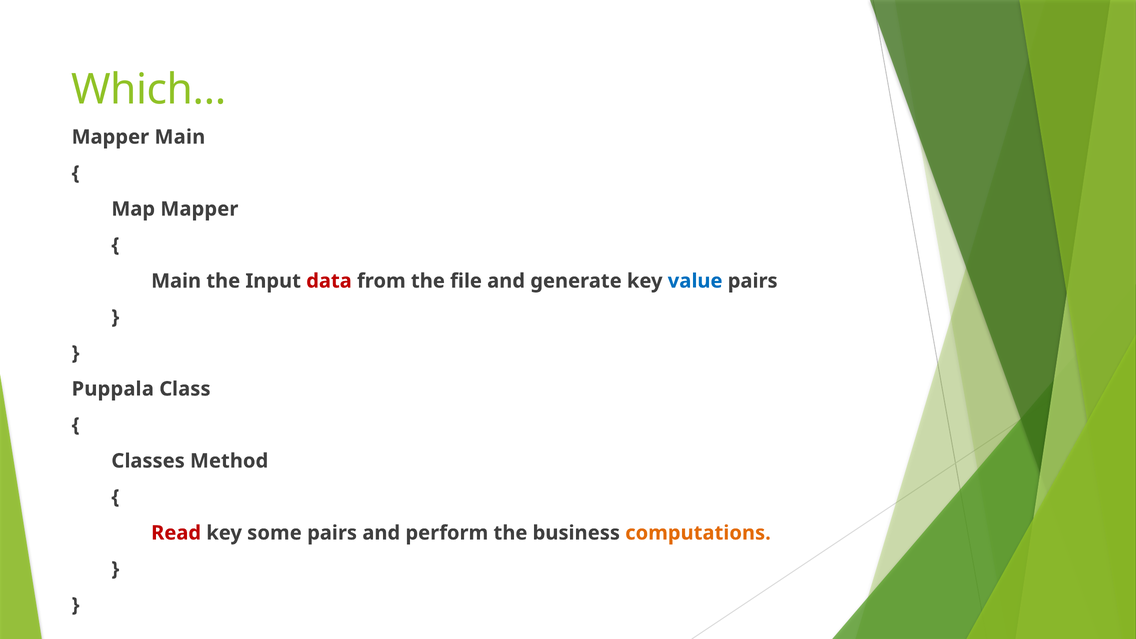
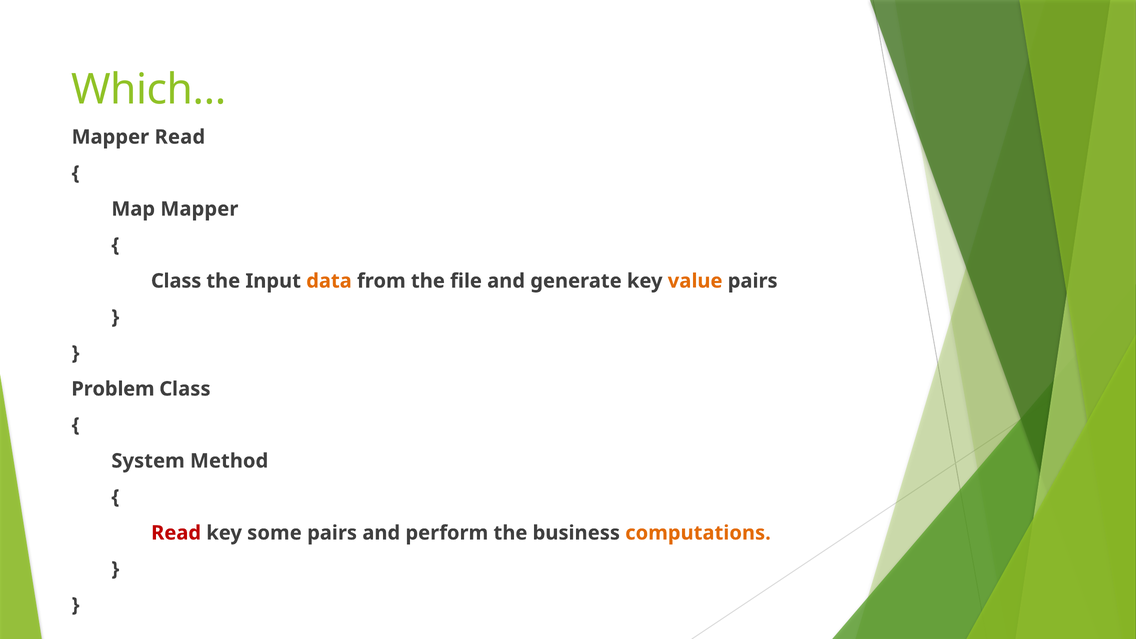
Mapper Main: Main -> Read
Main at (176, 281): Main -> Class
data colour: red -> orange
value colour: blue -> orange
Puppala: Puppala -> Problem
Classes: Classes -> System
